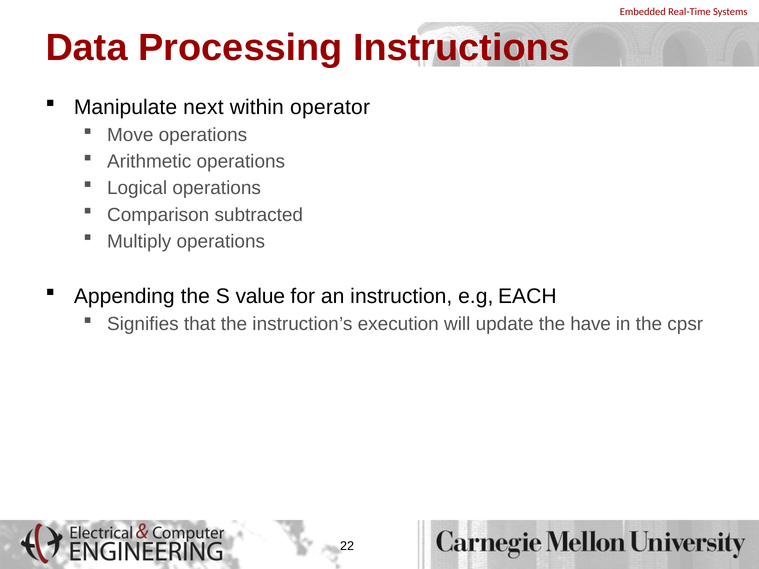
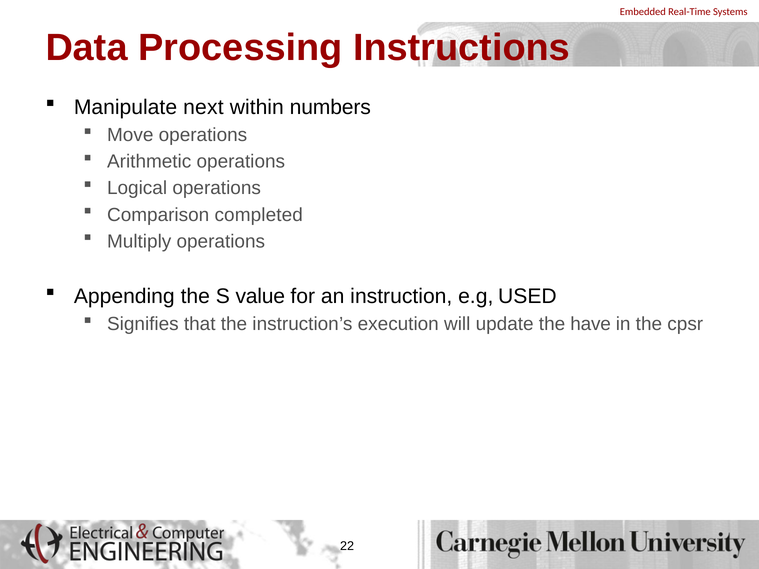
operator: operator -> numbers
subtracted: subtracted -> completed
EACH: EACH -> USED
